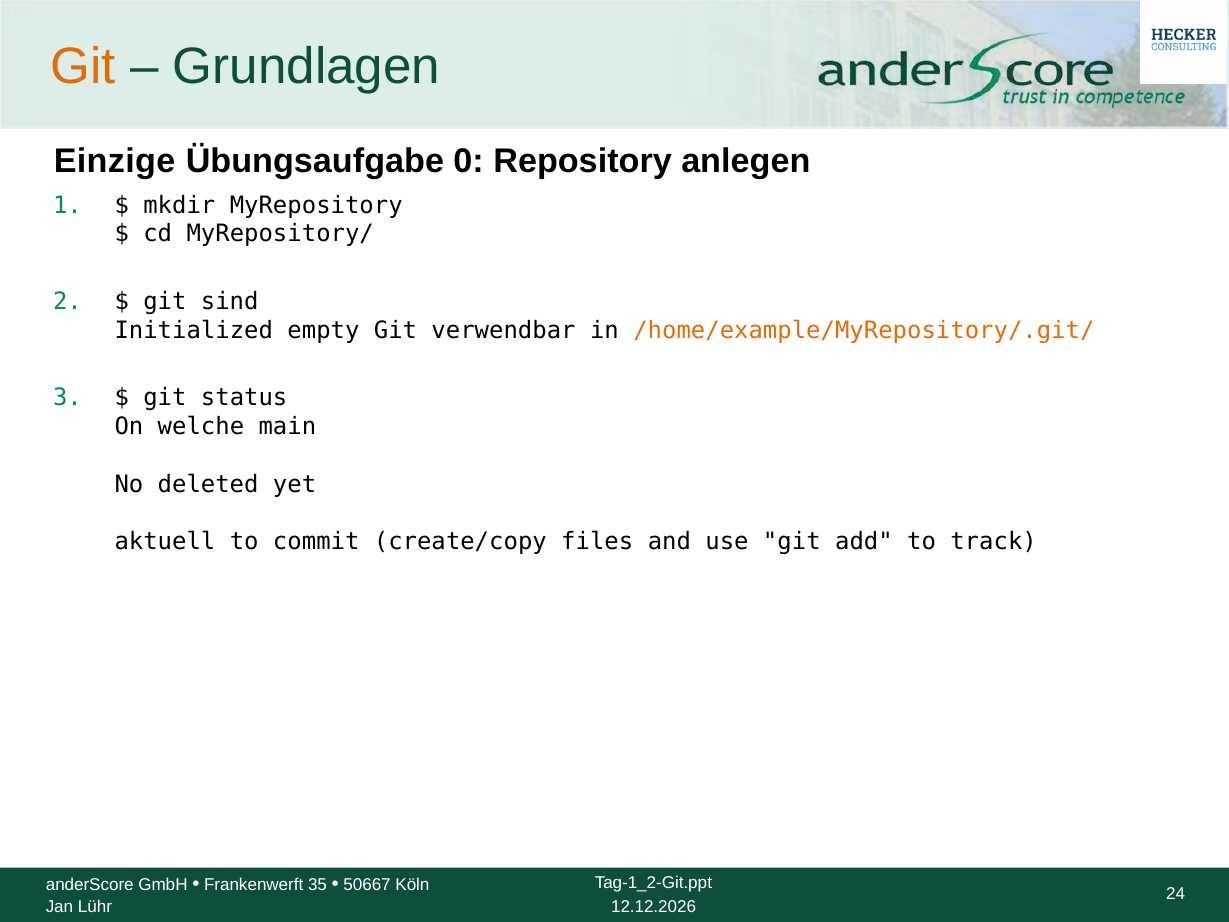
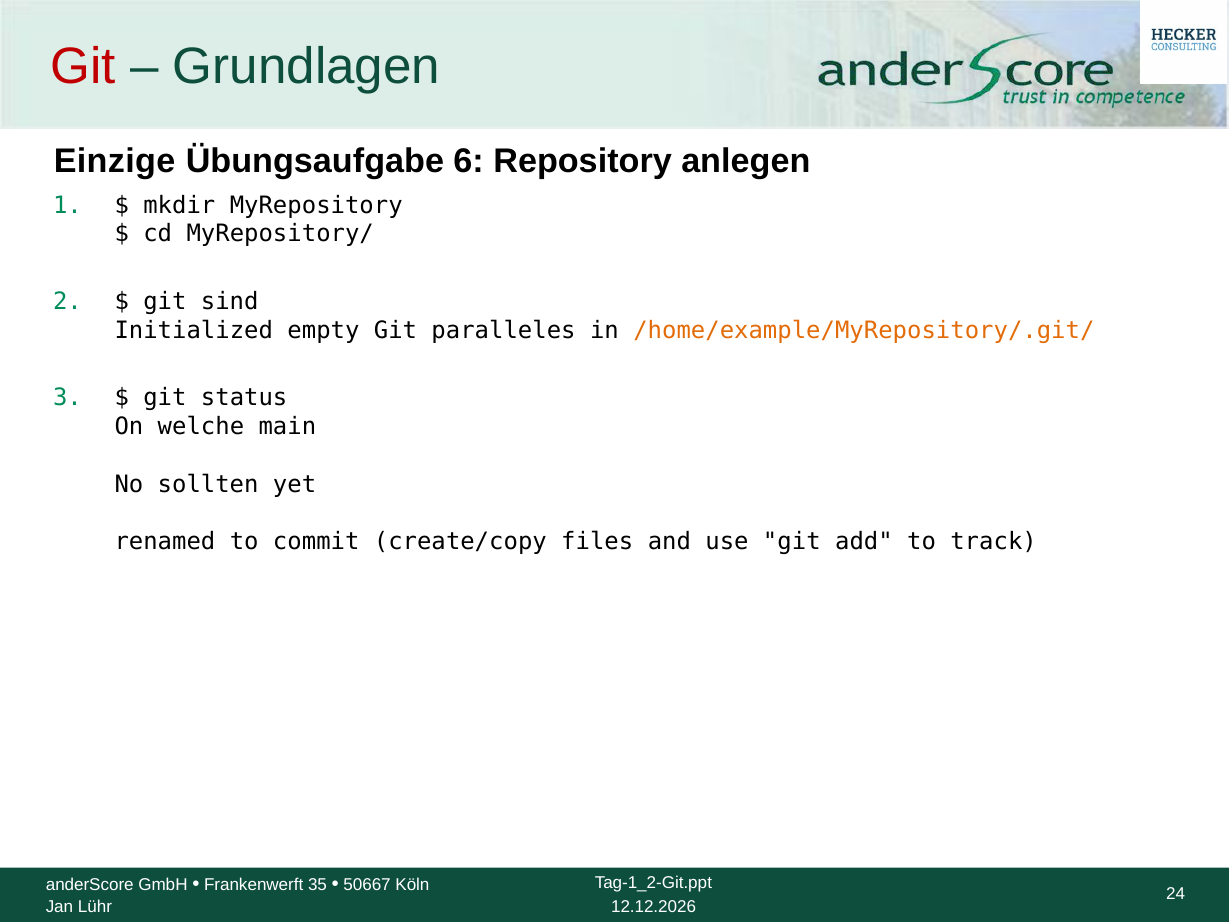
Git at (83, 66) colour: orange -> red
0: 0 -> 6
verwendbar: verwendbar -> paralleles
deleted: deleted -> sollten
aktuell: aktuell -> renamed
